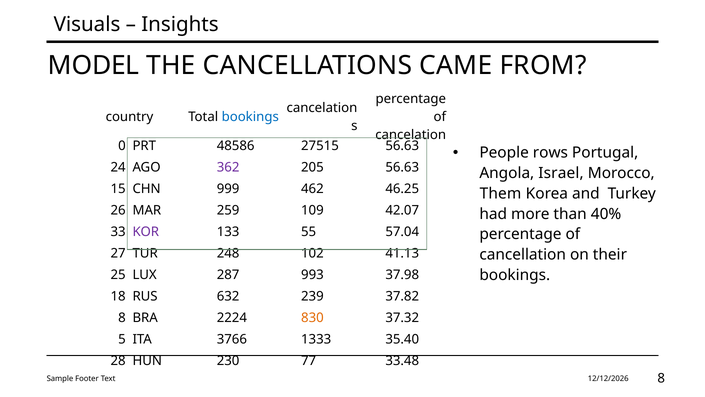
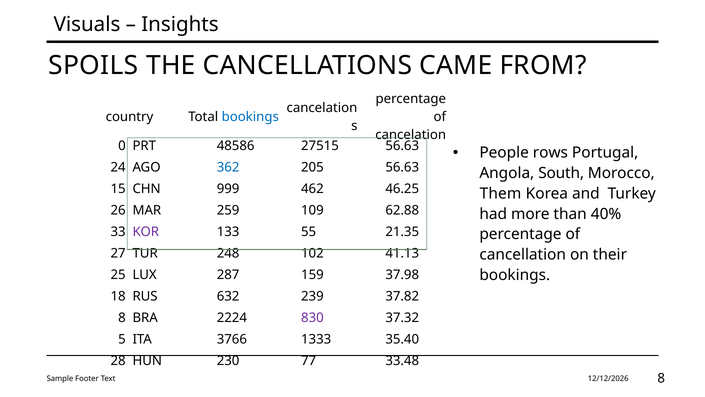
MODEL: MODEL -> SPOILS
362 colour: purple -> blue
Israel: Israel -> South
42.07: 42.07 -> 62.88
57.04: 57.04 -> 21.35
993: 993 -> 159
830 colour: orange -> purple
